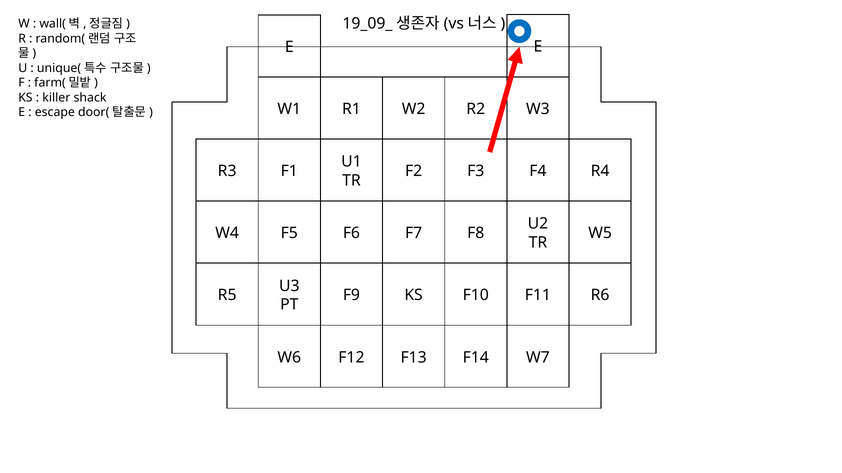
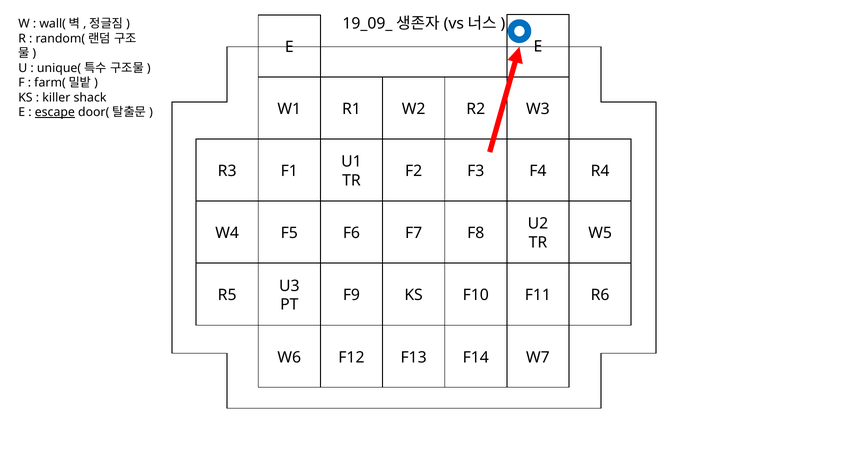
escape underline: none -> present
